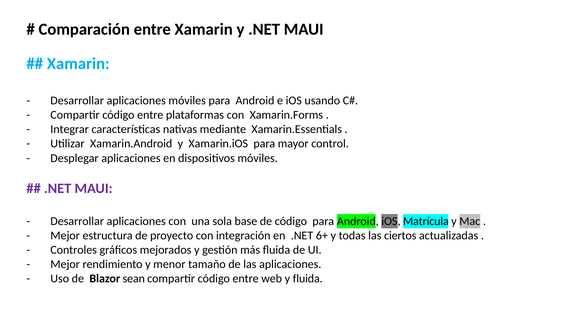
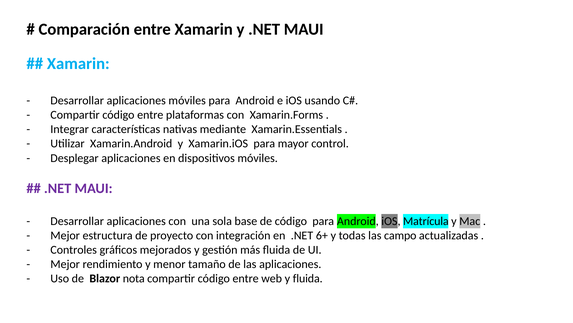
ciertos: ciertos -> campo
sean: sean -> nota
